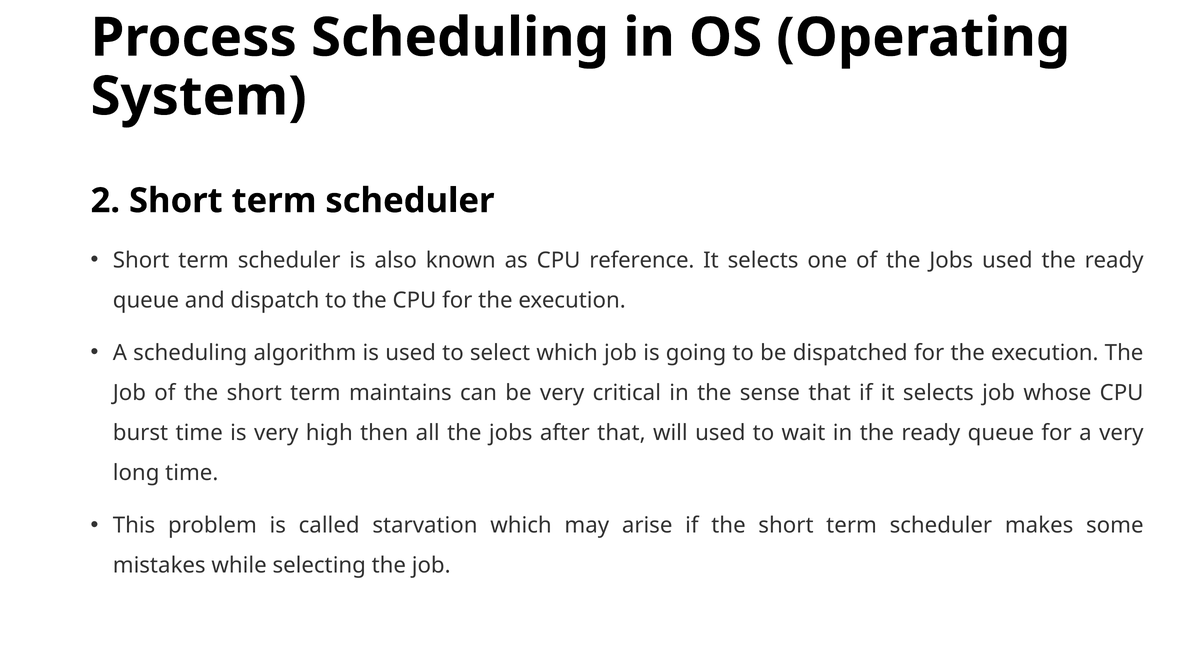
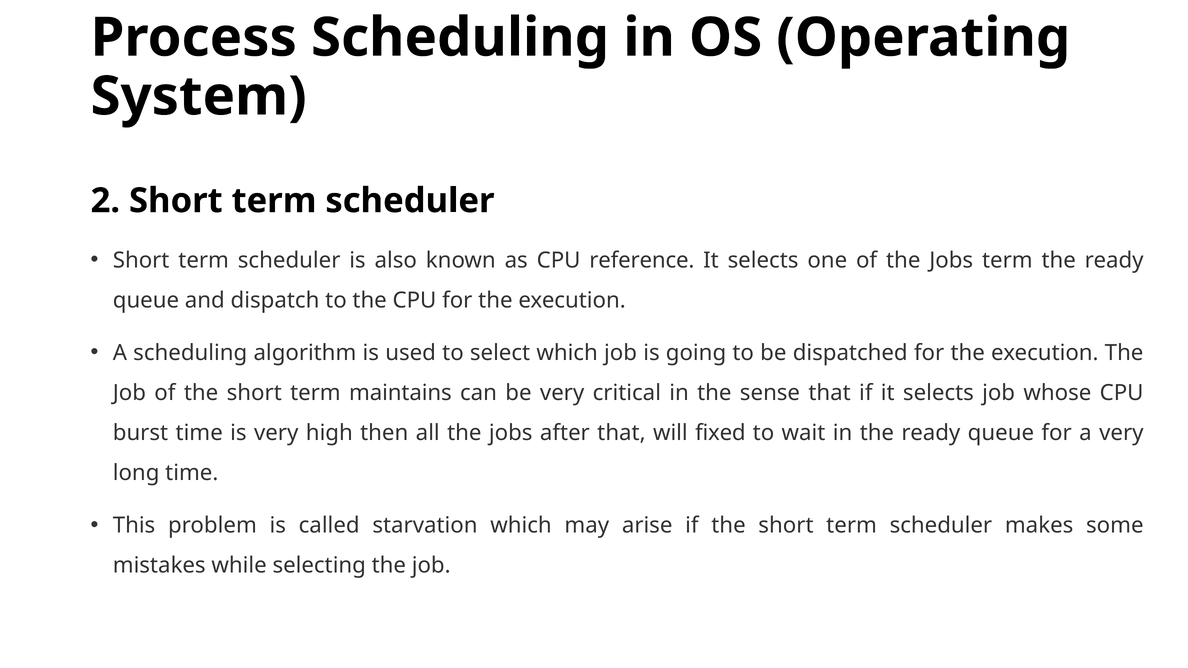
Jobs used: used -> term
will used: used -> fixed
